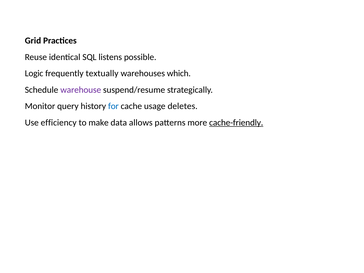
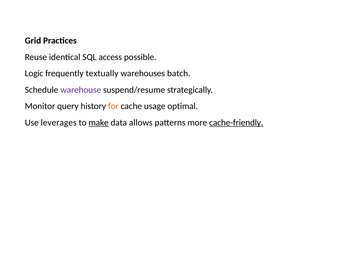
listens: listens -> access
which: which -> batch
for colour: blue -> orange
deletes: deletes -> optimal
efficiency: efficiency -> leverages
make underline: none -> present
